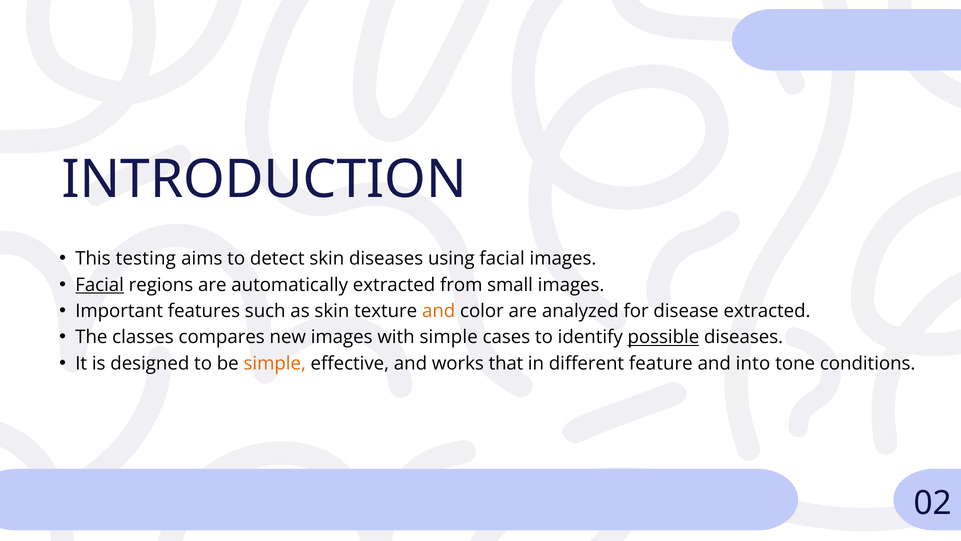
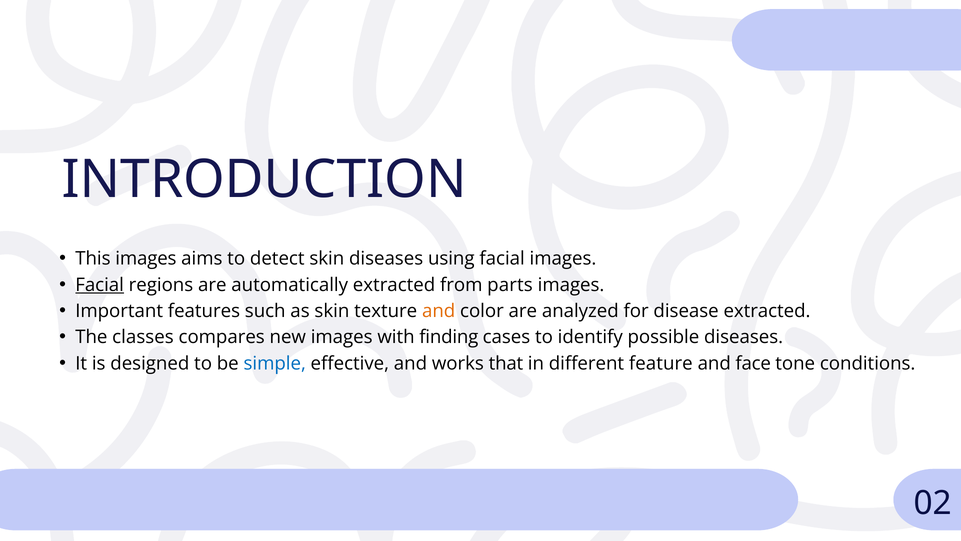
This testing: testing -> images
small: small -> parts
with simple: simple -> finding
possible underline: present -> none
simple at (275, 363) colour: orange -> blue
into: into -> face
